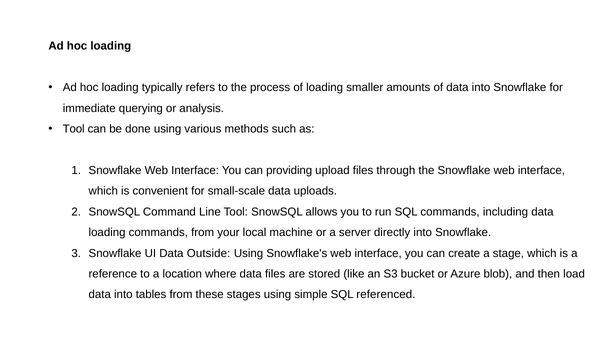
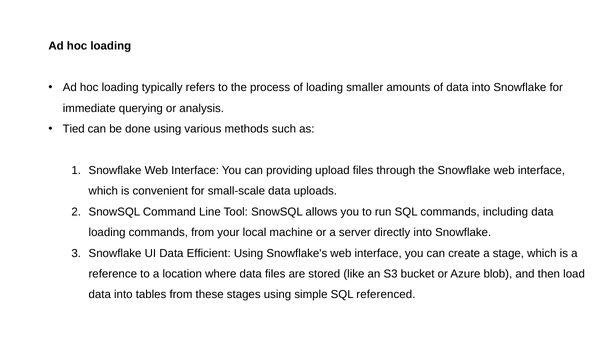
Tool at (74, 129): Tool -> Tied
Outside: Outside -> Efficient
